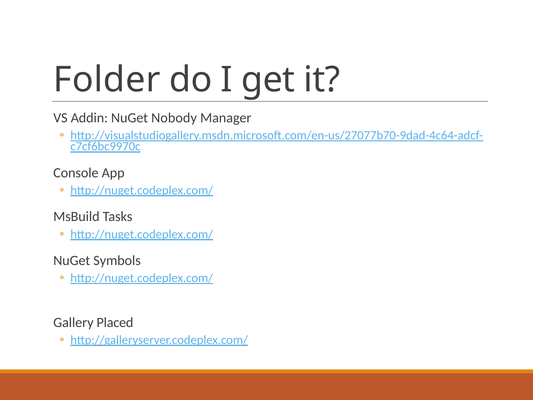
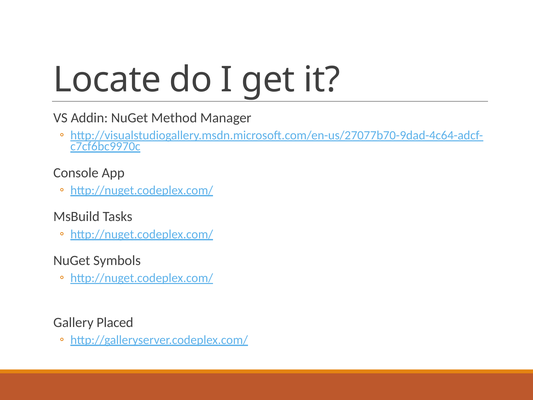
Folder: Folder -> Locate
Nobody: Nobody -> Method
